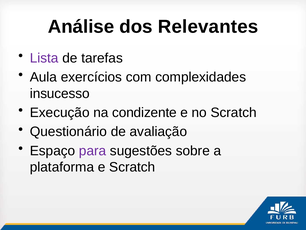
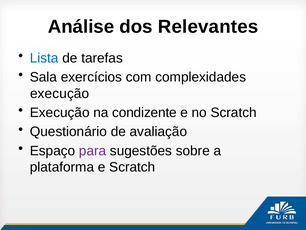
Lista colour: purple -> blue
Aula: Aula -> Sala
insucesso at (60, 93): insucesso -> execução
